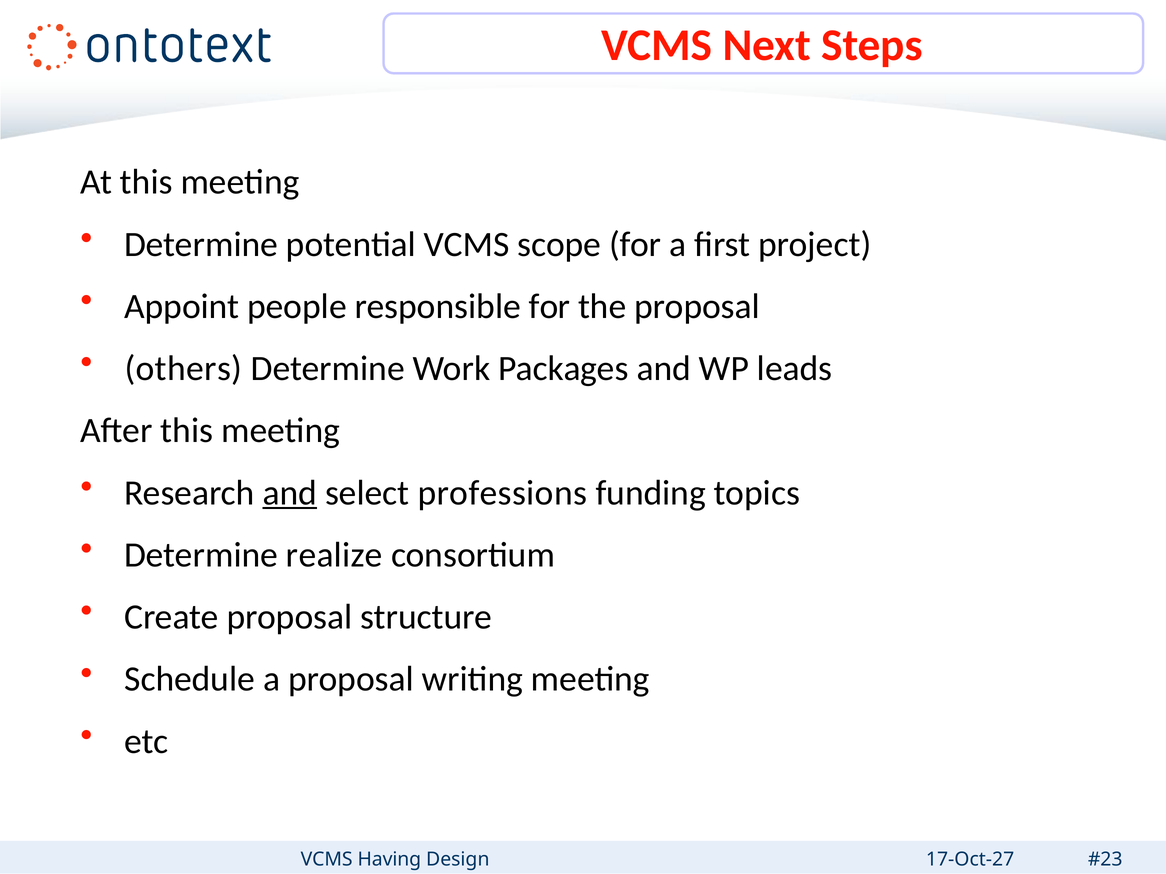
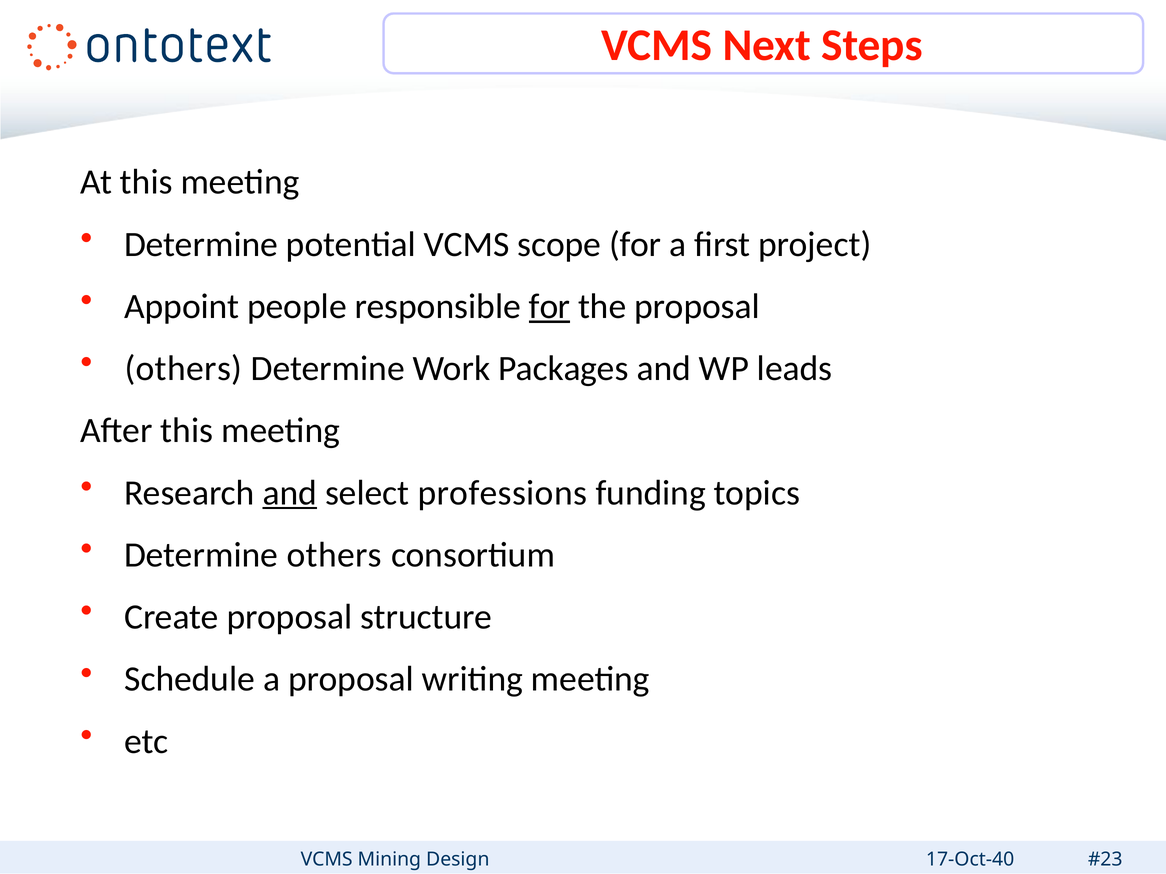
for at (550, 307) underline: none -> present
Determine realize: realize -> others
Having: Having -> Mining
17-Oct-27: 17-Oct-27 -> 17-Oct-40
